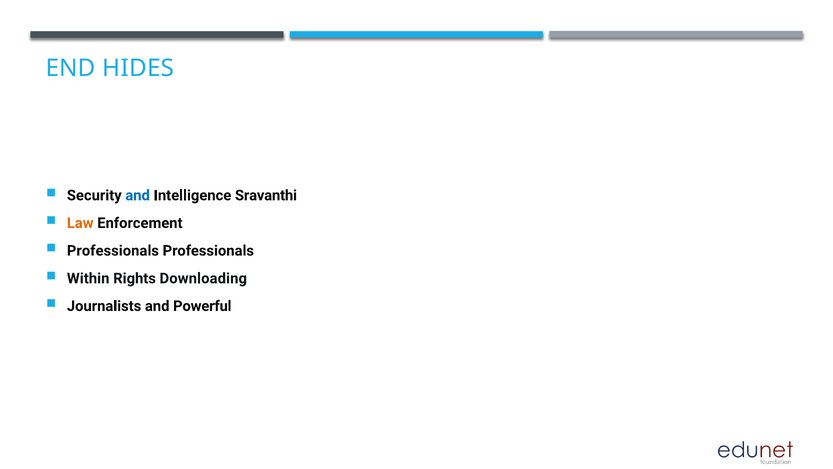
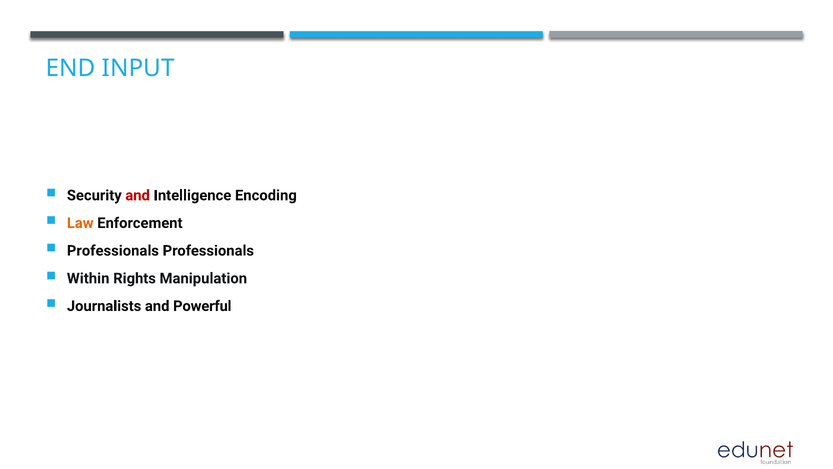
HIDES: HIDES -> INPUT
and at (138, 195) colour: blue -> red
Sravanthi: Sravanthi -> Encoding
Downloading: Downloading -> Manipulation
